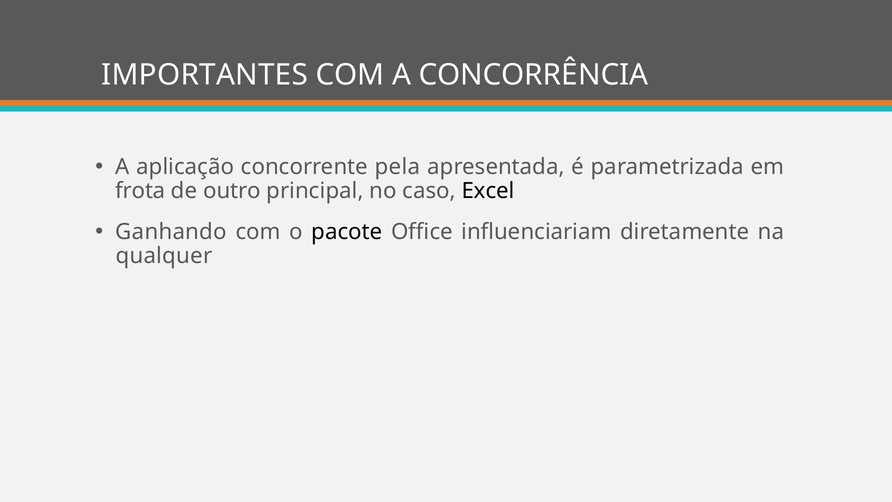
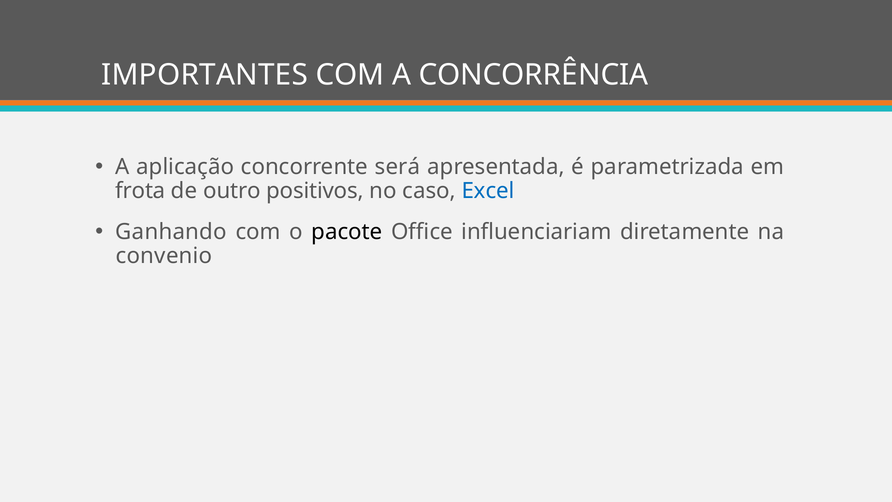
pela: pela -> será
principal: principal -> positivos
Excel colour: black -> blue
qualquer: qualquer -> convenio
